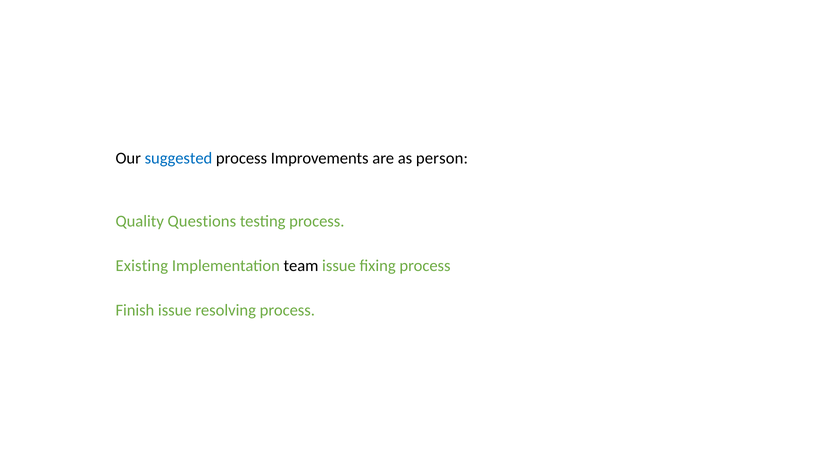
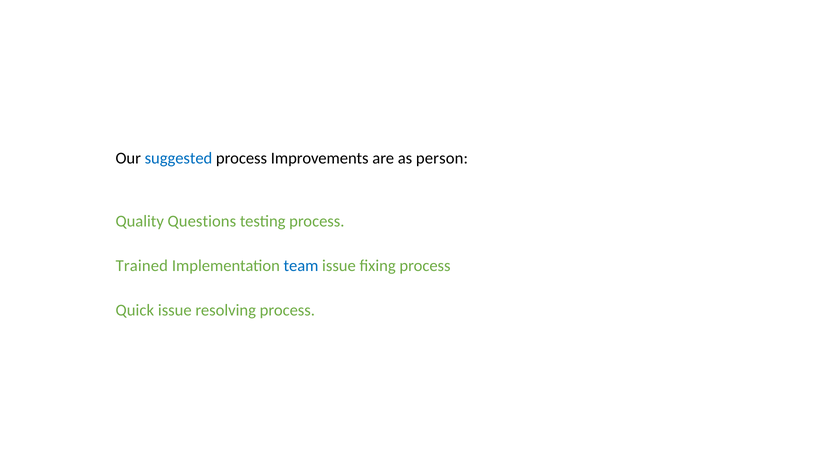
Existing: Existing -> Trained
team colour: black -> blue
Finish: Finish -> Quick
